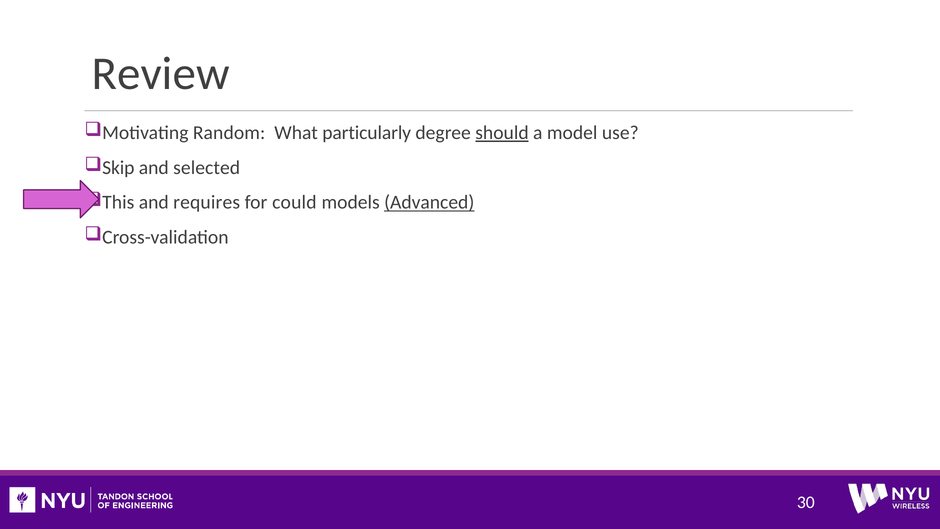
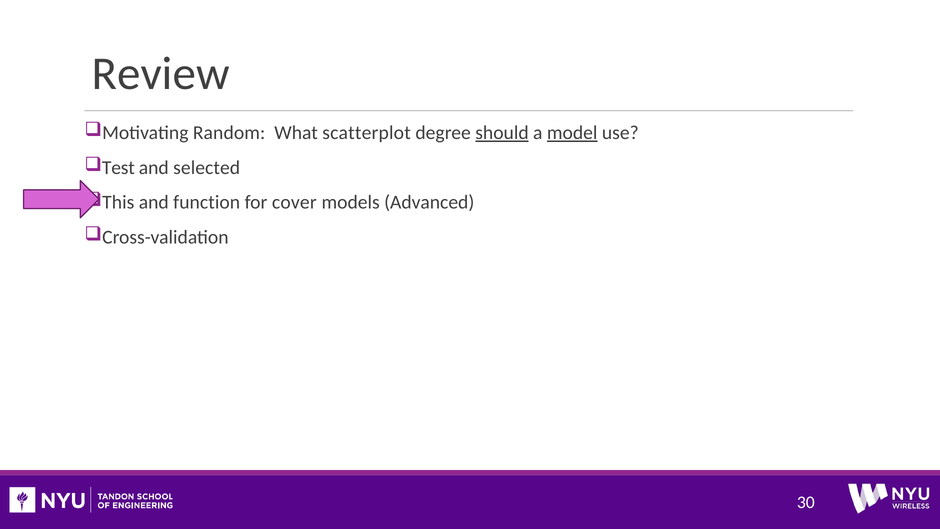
particularly: particularly -> scatterplot
model underline: none -> present
Skip: Skip -> Test
requires: requires -> function
could: could -> cover
Advanced underline: present -> none
